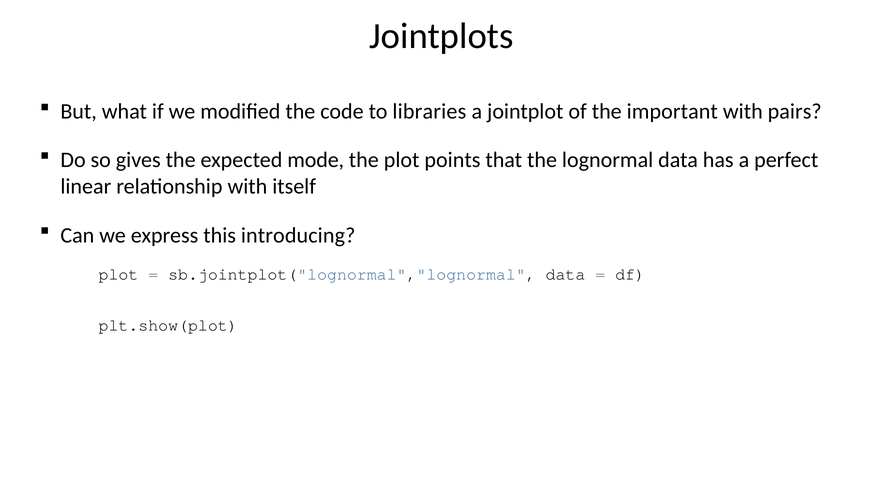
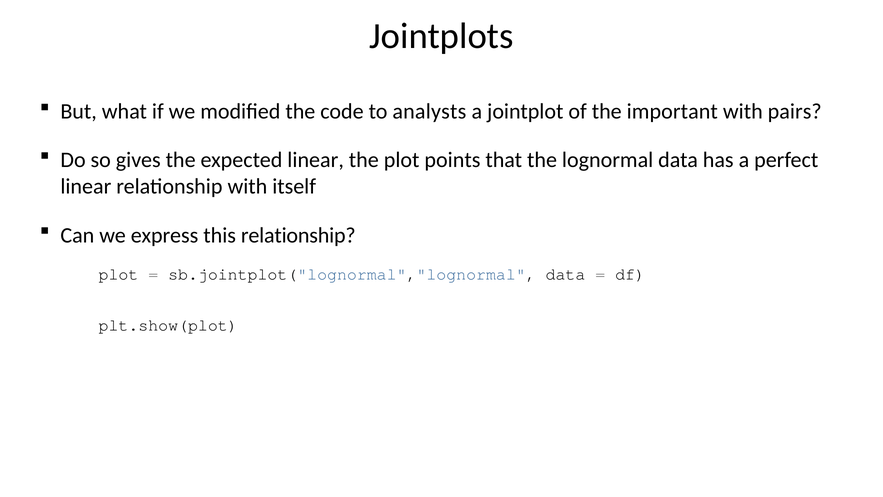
libraries: libraries -> analysts
expected mode: mode -> linear
this introducing: introducing -> relationship
